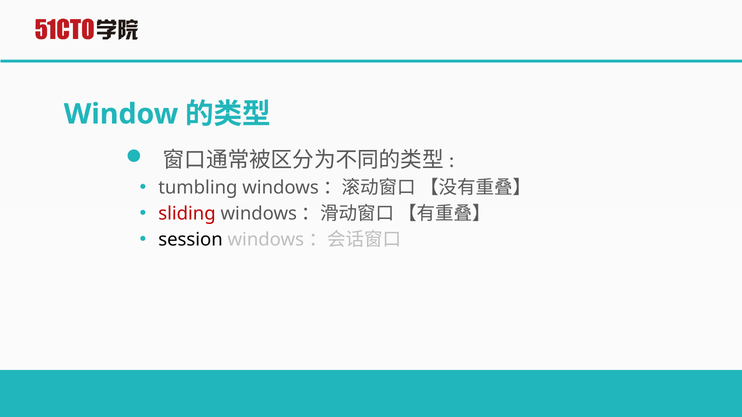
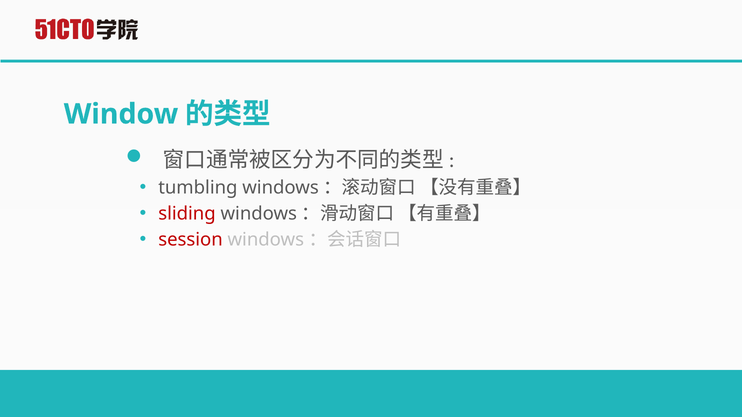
session colour: black -> red
